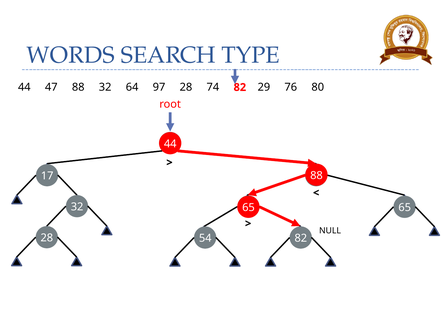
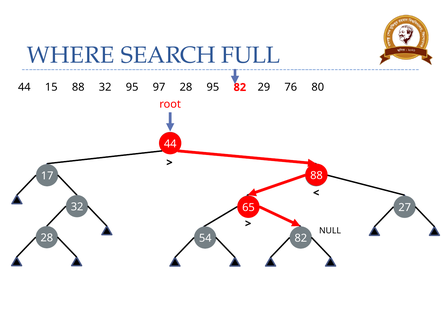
WORDS: WORDS -> WHERE
TYPE: TYPE -> FULL
47: 47 -> 15
32 64: 64 -> 95
28 74: 74 -> 95
65 at (405, 208): 65 -> 27
